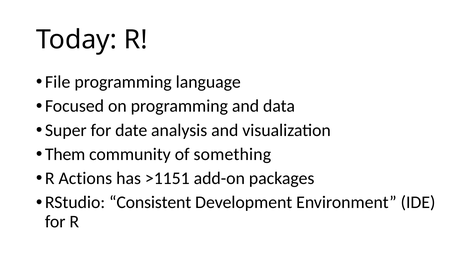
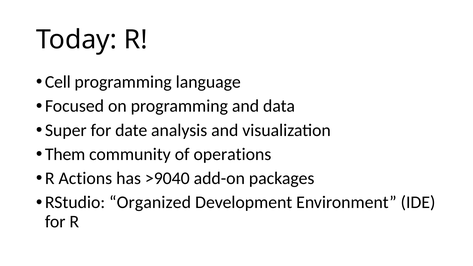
File: File -> Cell
something: something -> operations
>1151: >1151 -> >9040
Consistent: Consistent -> Organized
